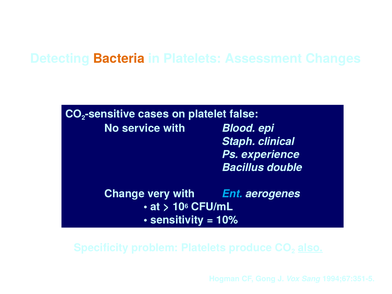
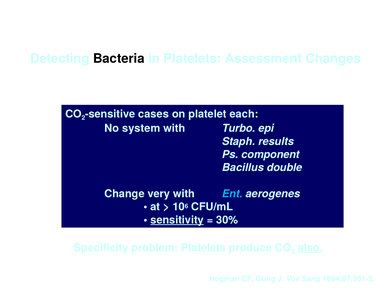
Bacteria colour: orange -> black
false: false -> each
service: service -> system
Blood: Blood -> Turbo
clinical: clinical -> results
experience: experience -> component
sensitivity underline: none -> present
10%: 10% -> 30%
